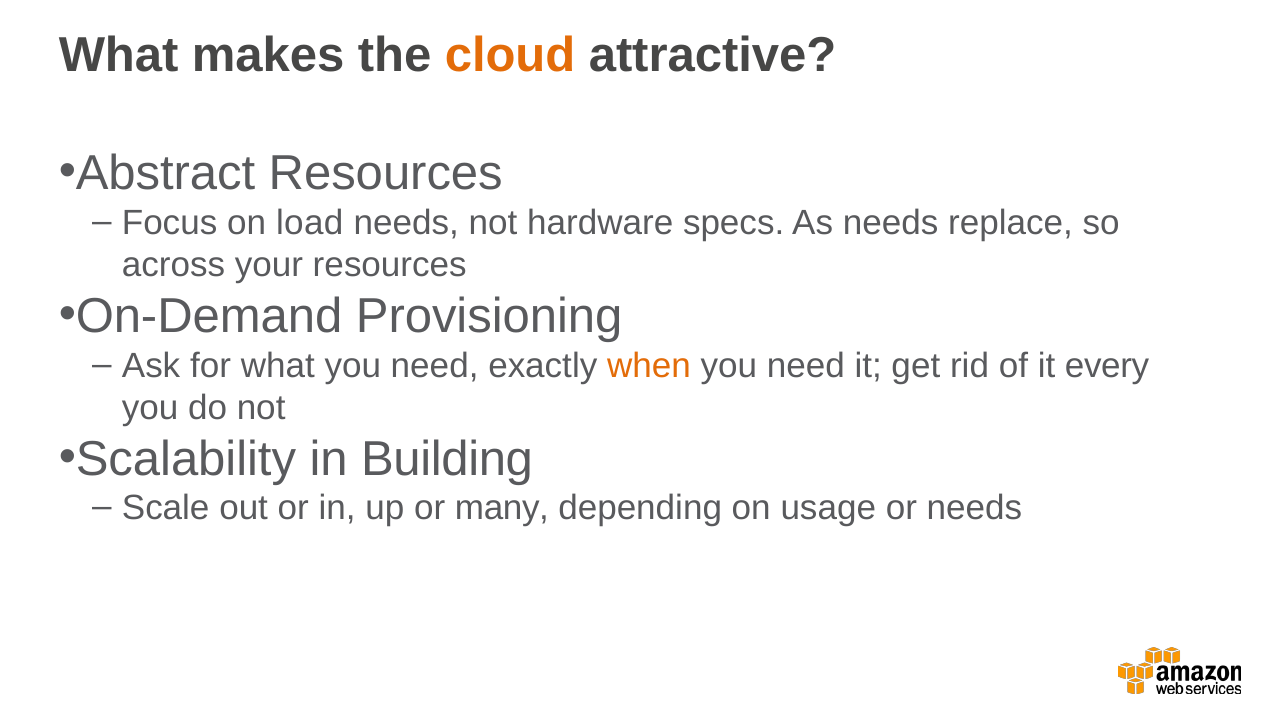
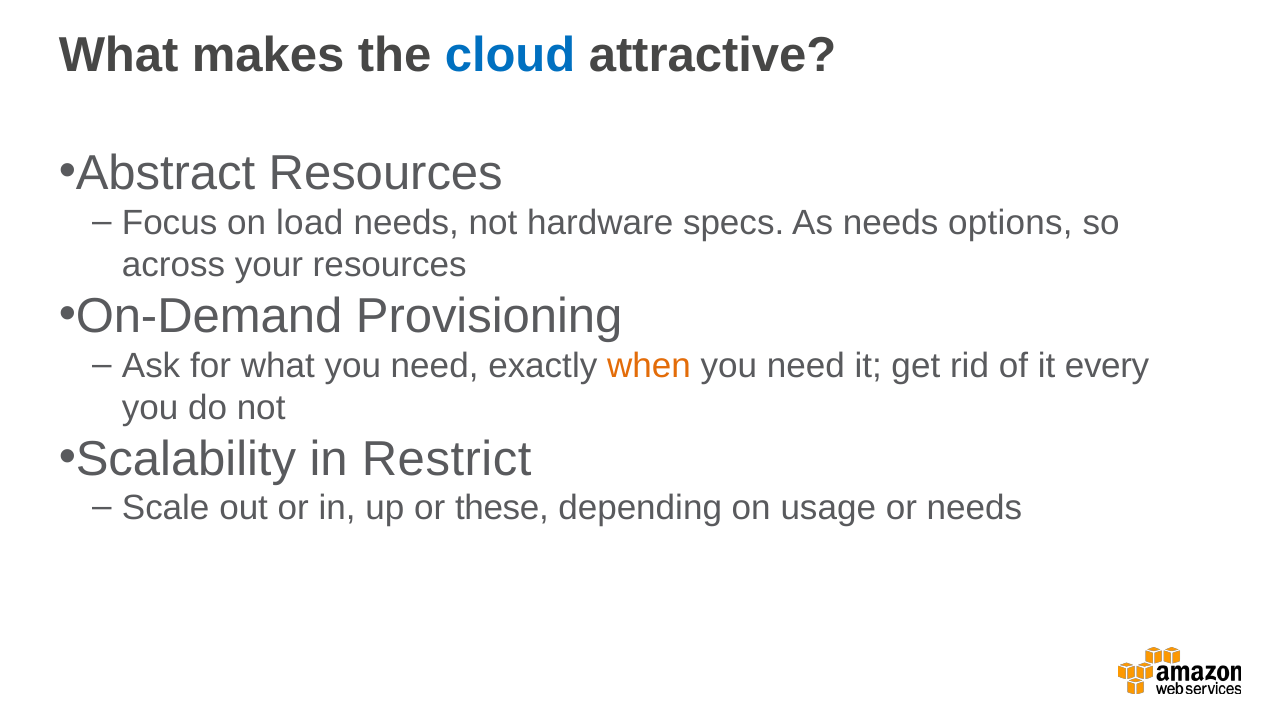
cloud colour: orange -> blue
replace: replace -> options
Building: Building -> Restrict
many: many -> these
